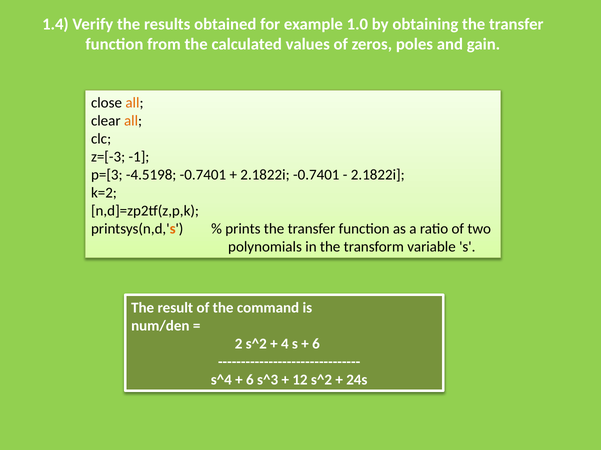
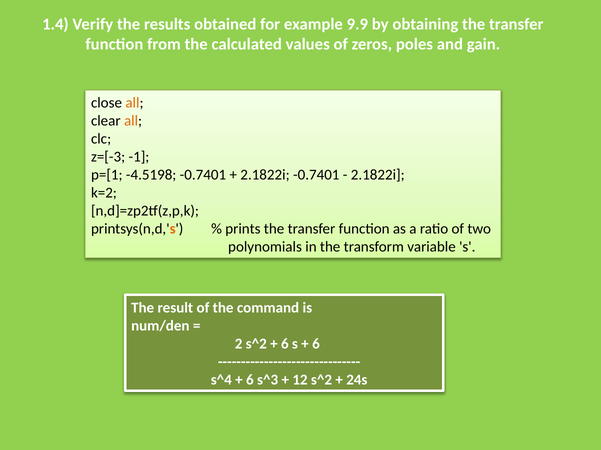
1.0: 1.0 -> 9.9
p=[3: p=[3 -> p=[1
4 at (285, 345): 4 -> 6
